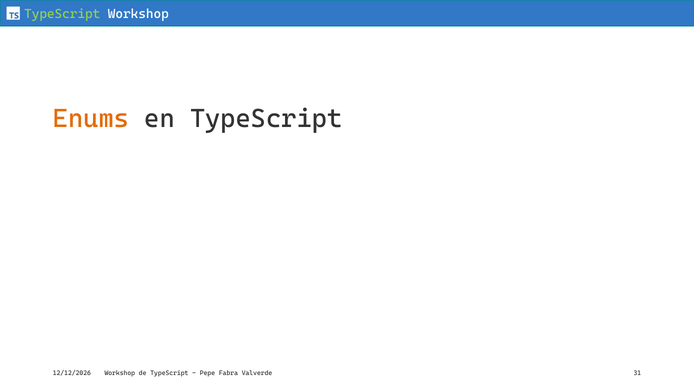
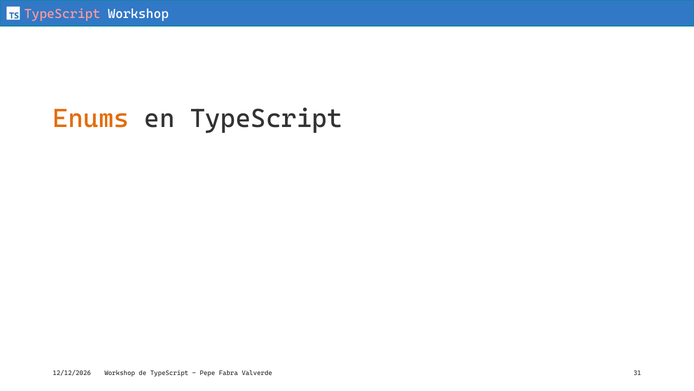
TypeScript at (62, 14) colour: light green -> pink
